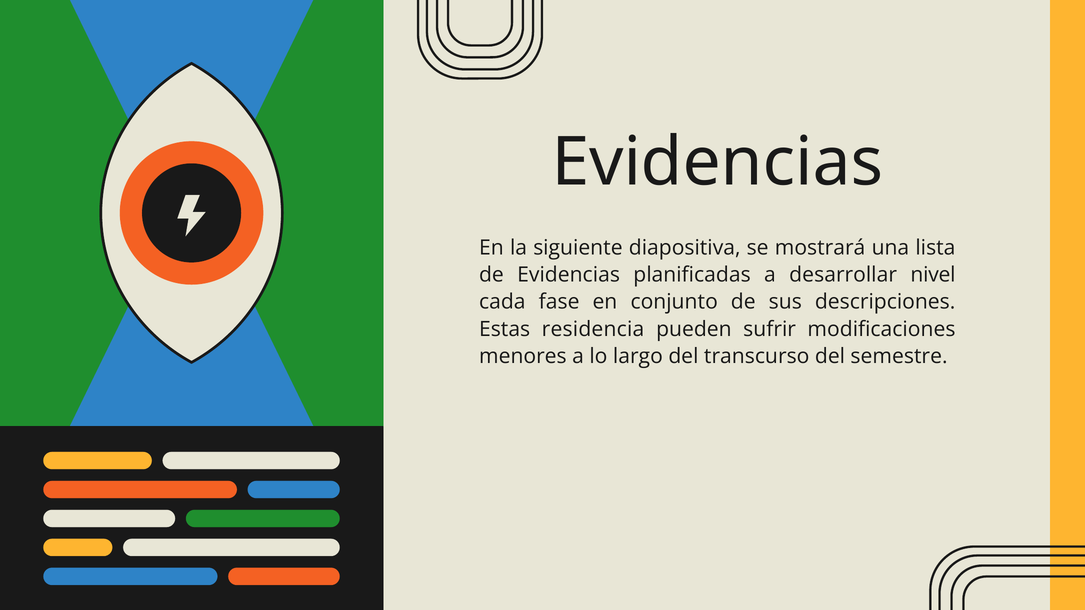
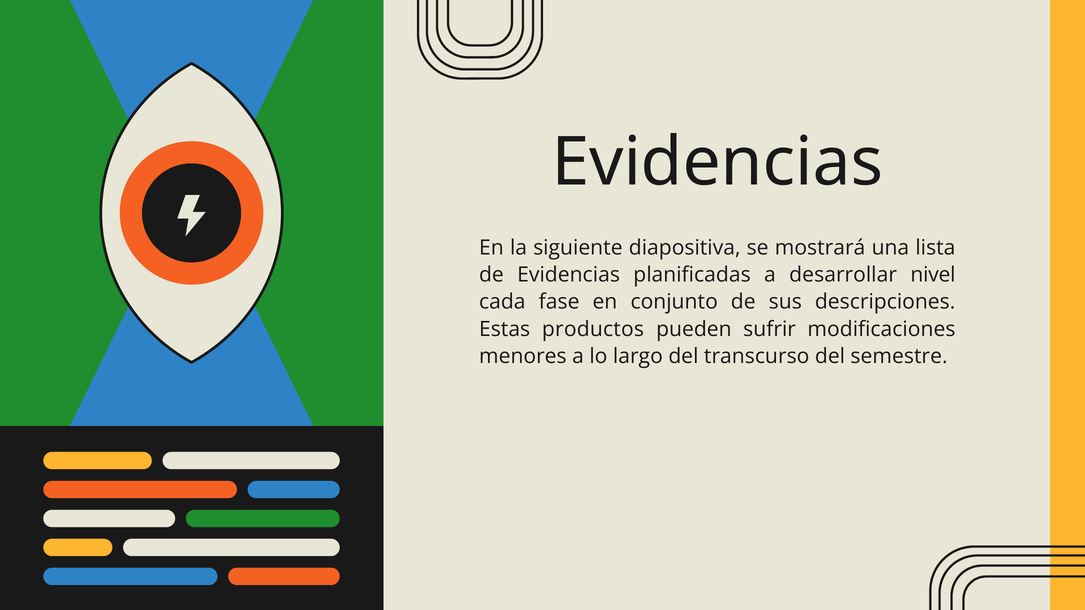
residencia: residencia -> productos
